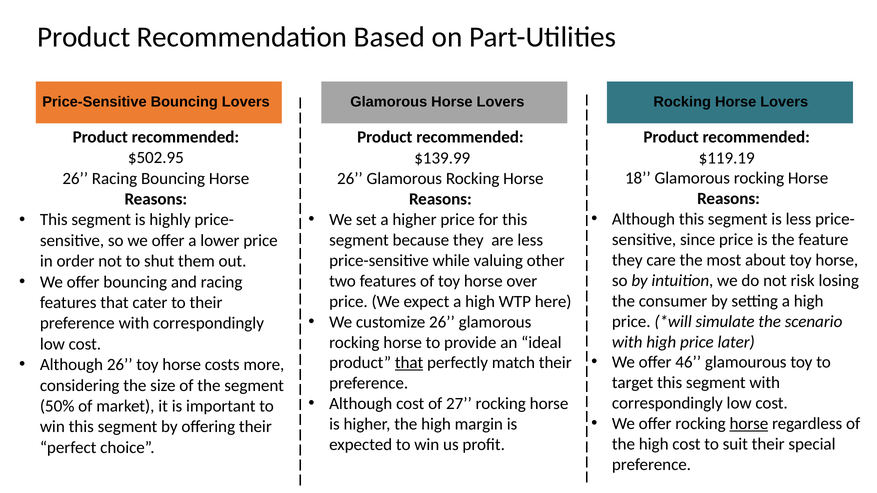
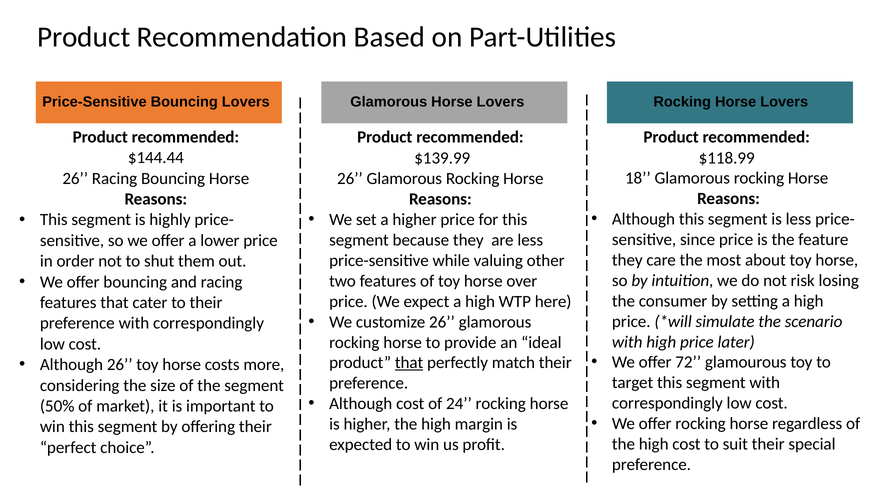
$502.95: $502.95 -> $144.44
$119.19: $119.19 -> $118.99
46: 46 -> 72
27: 27 -> 24
horse at (749, 424) underline: present -> none
